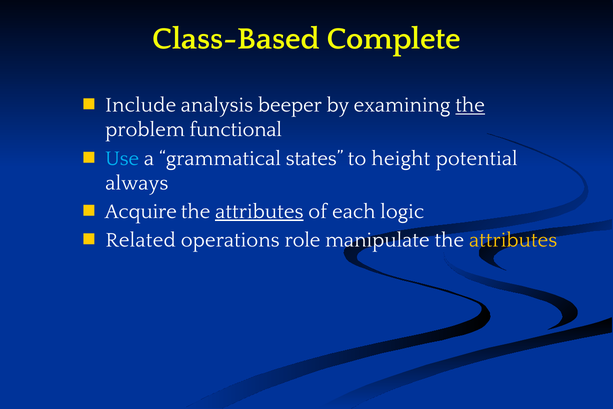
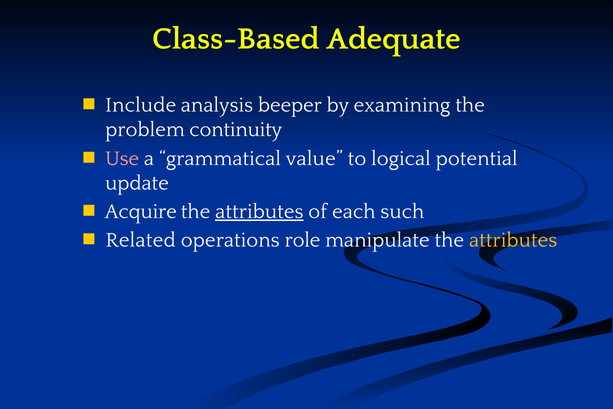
Complete: Complete -> Adequate
the at (470, 105) underline: present -> none
functional: functional -> continuity
Use colour: light blue -> pink
states: states -> value
height: height -> logical
always: always -> update
logic: logic -> such
